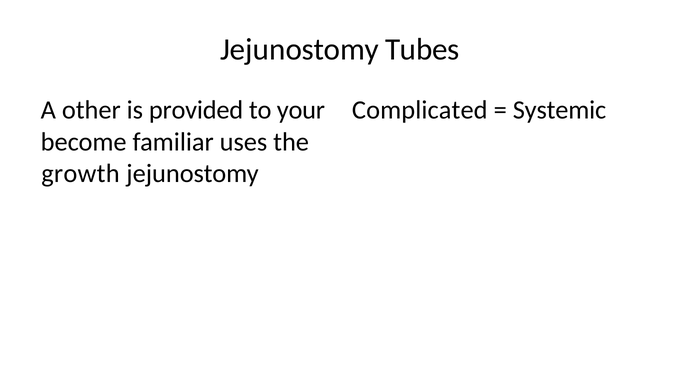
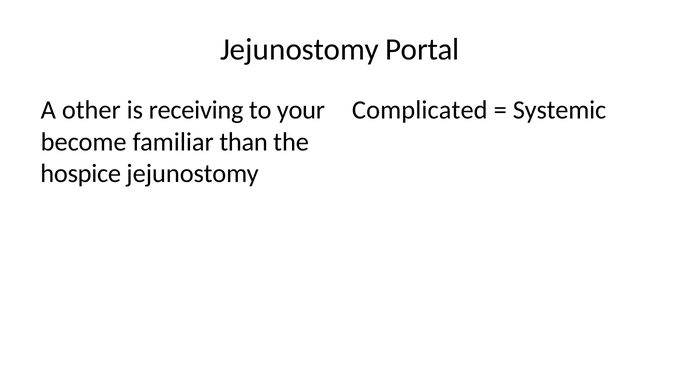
Tubes: Tubes -> Portal
provided: provided -> receiving
uses: uses -> than
growth: growth -> hospice
